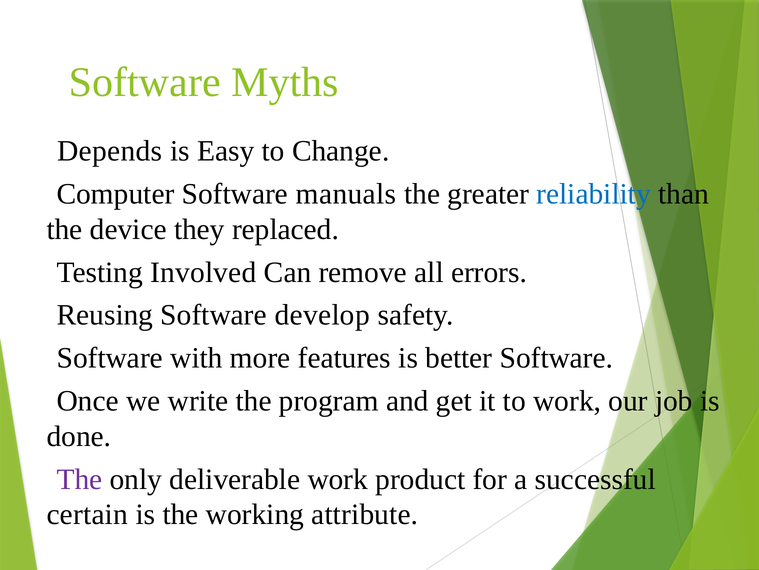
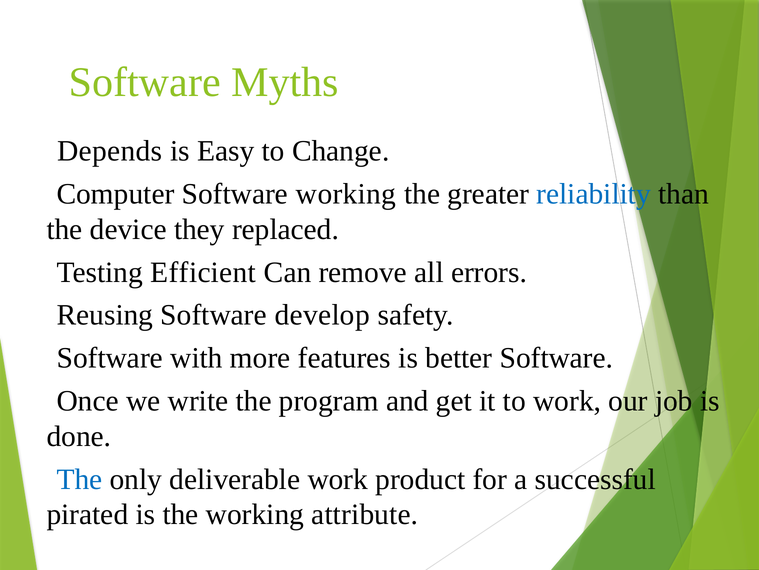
Software manuals: manuals -> working
Involved: Involved -> Efficient
The at (80, 479) colour: purple -> blue
certain: certain -> pirated
